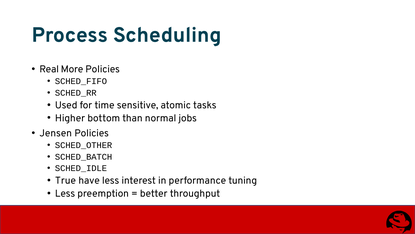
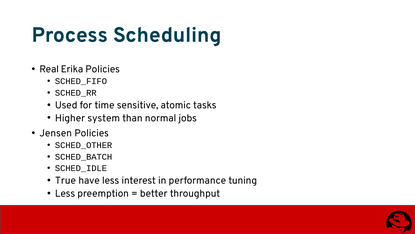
More: More -> Erika
bottom: bottom -> system
